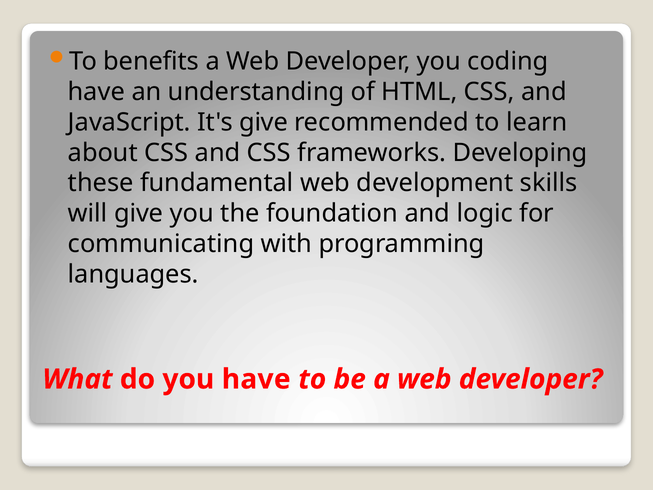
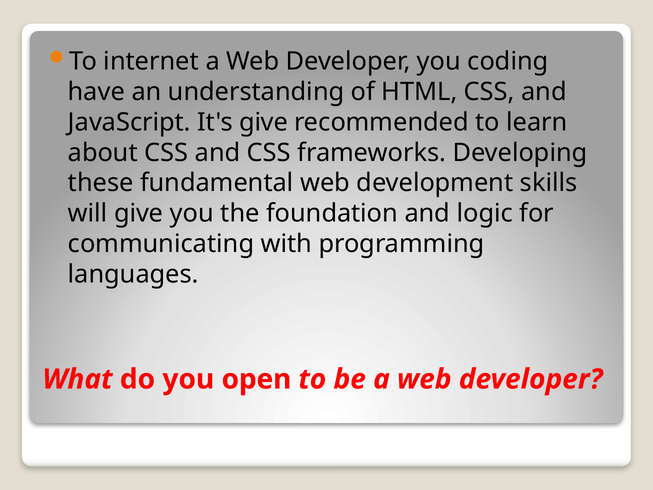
benefits: benefits -> internet
you have: have -> open
